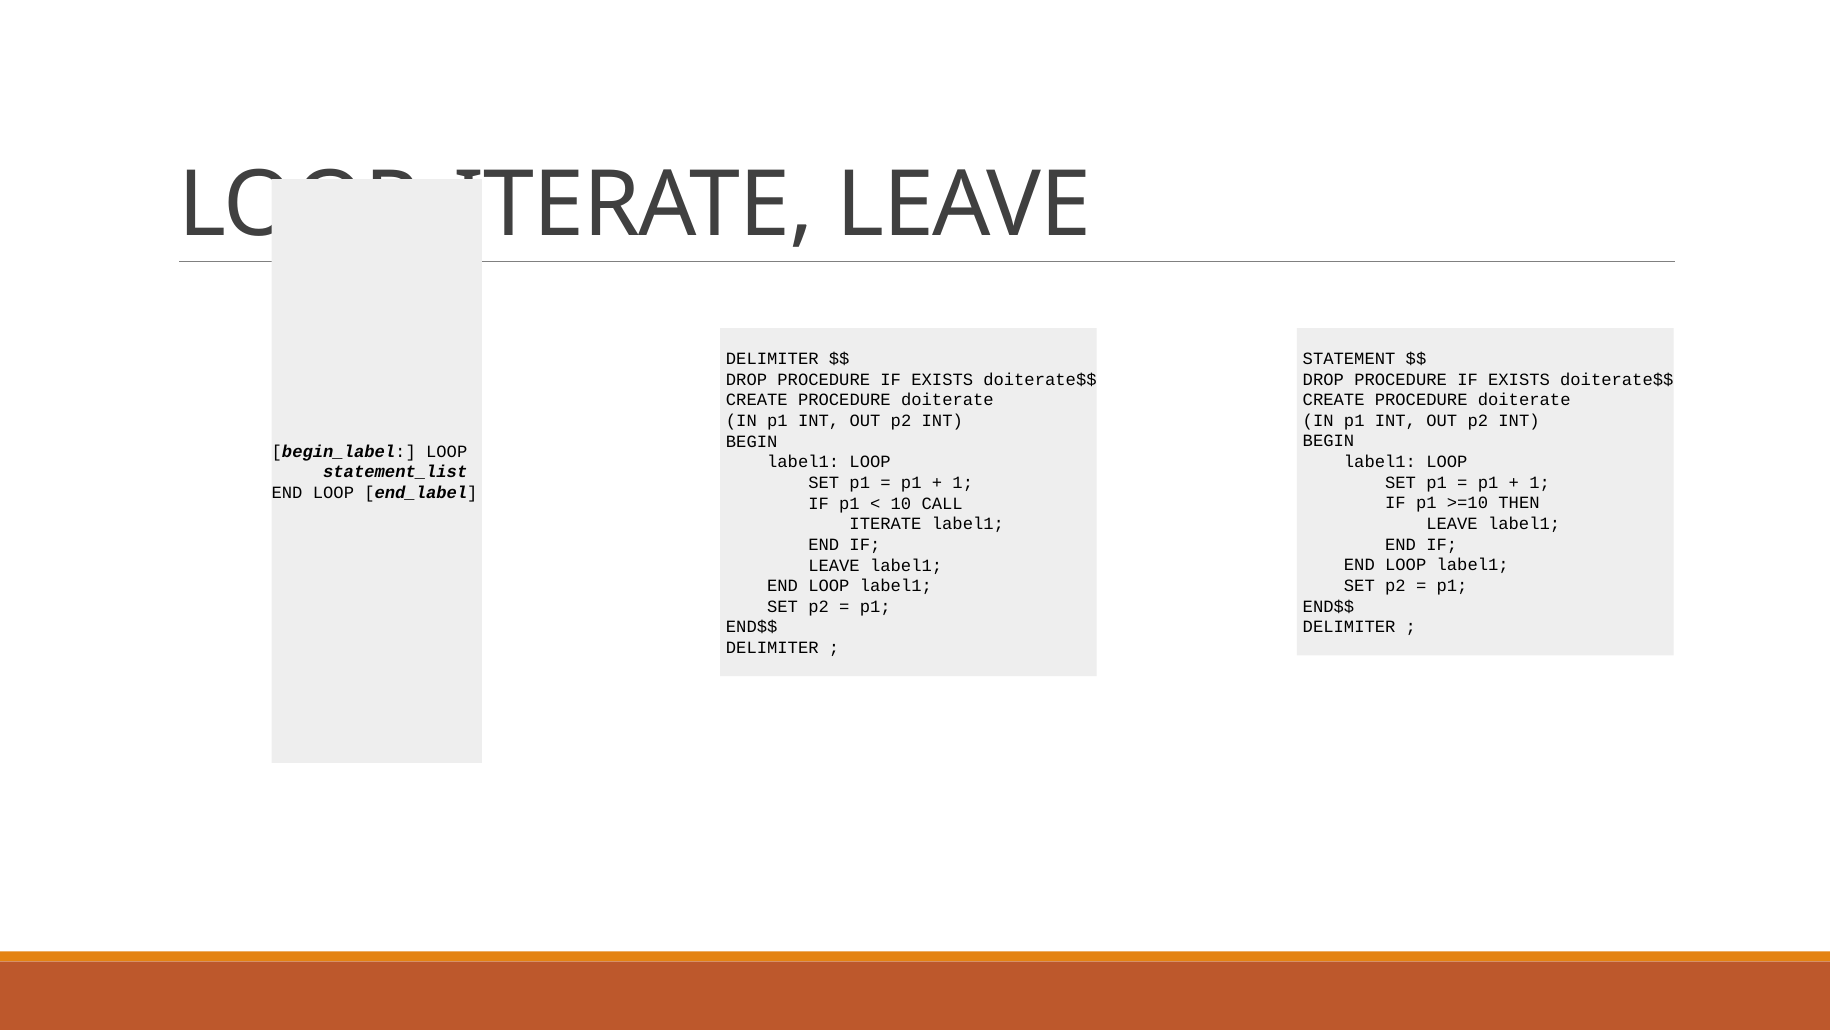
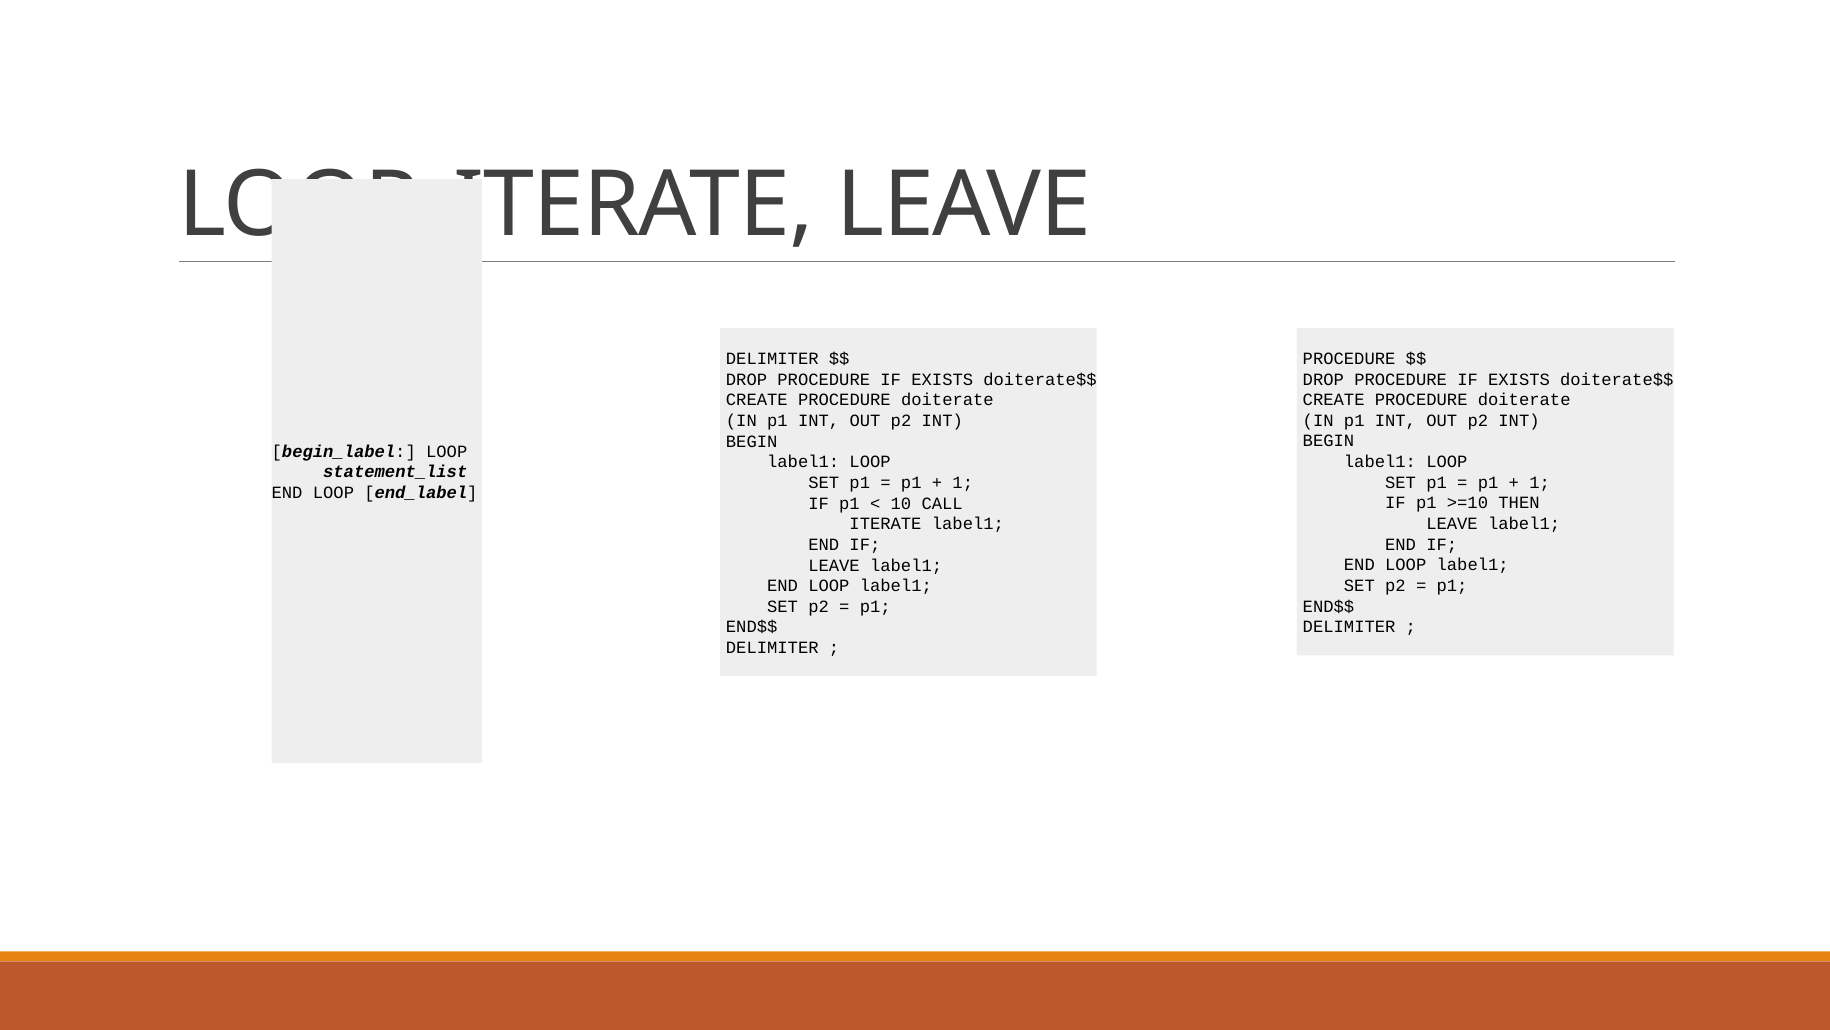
STATEMENT at (1349, 358): STATEMENT -> PROCEDURE
